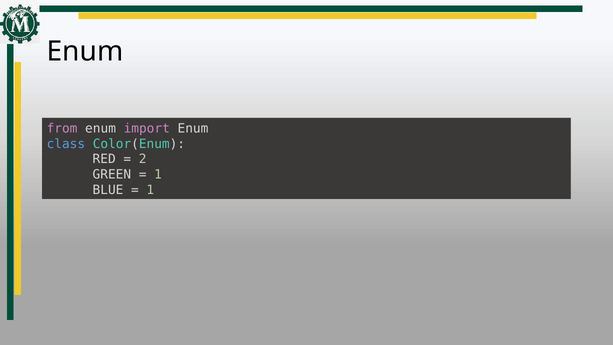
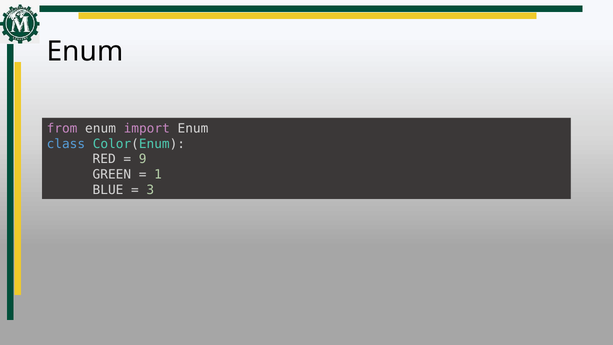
2: 2 -> 9
1 at (150, 190): 1 -> 3
